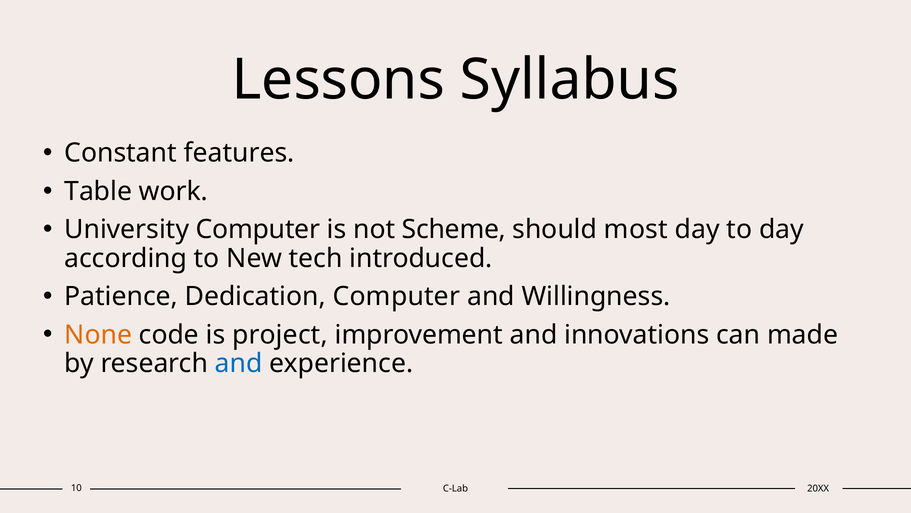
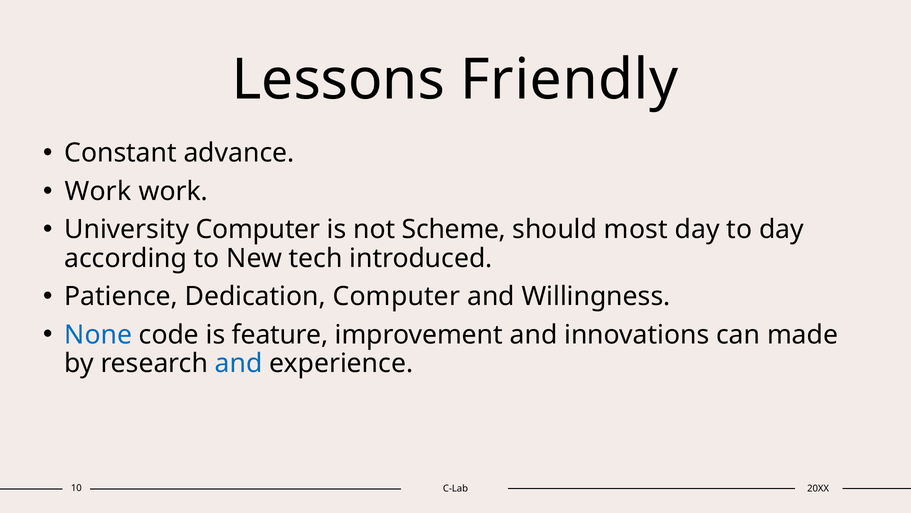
Syllabus: Syllabus -> Friendly
features: features -> advance
Table at (98, 191): Table -> Work
None colour: orange -> blue
project: project -> feature
